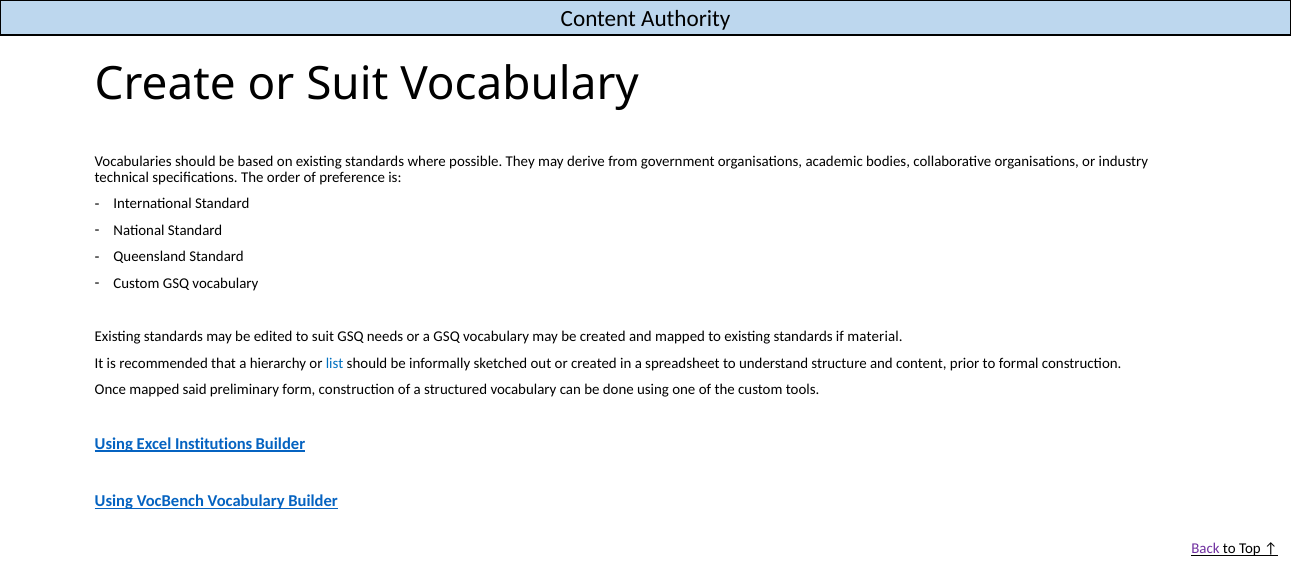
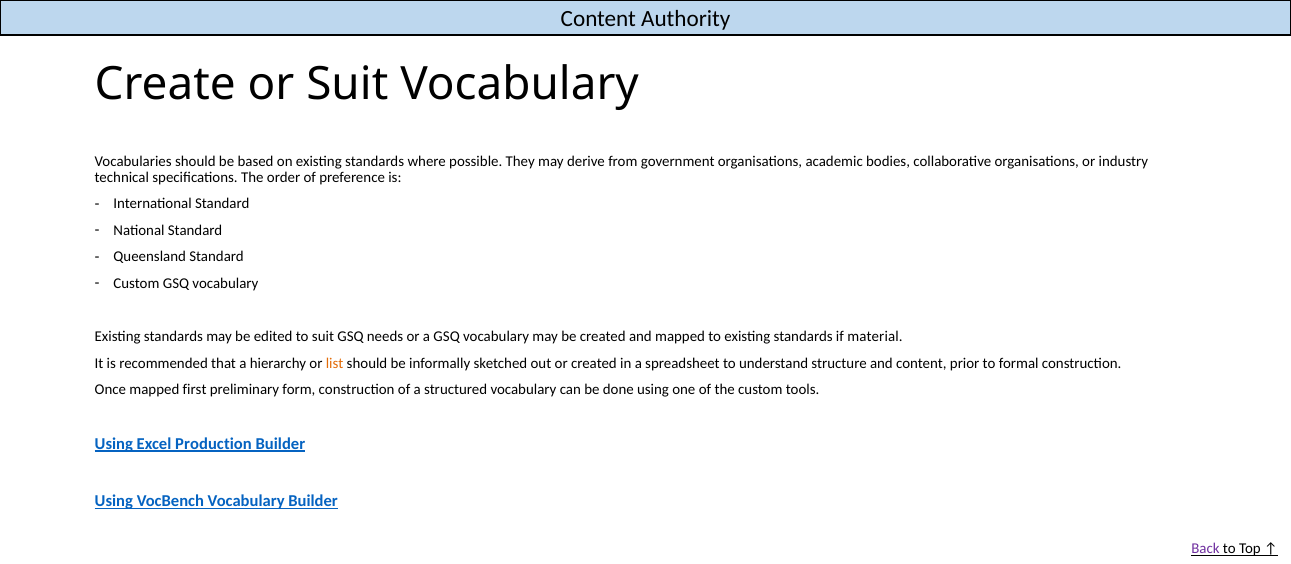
list colour: blue -> orange
said: said -> first
Institutions: Institutions -> Production
